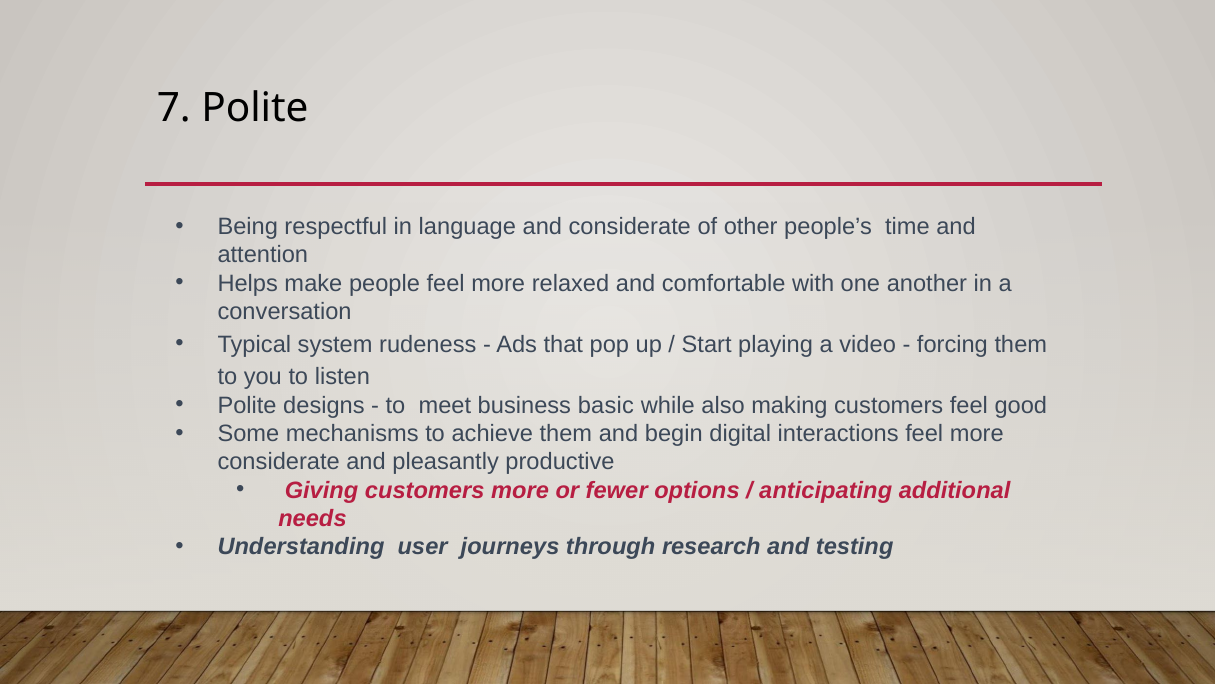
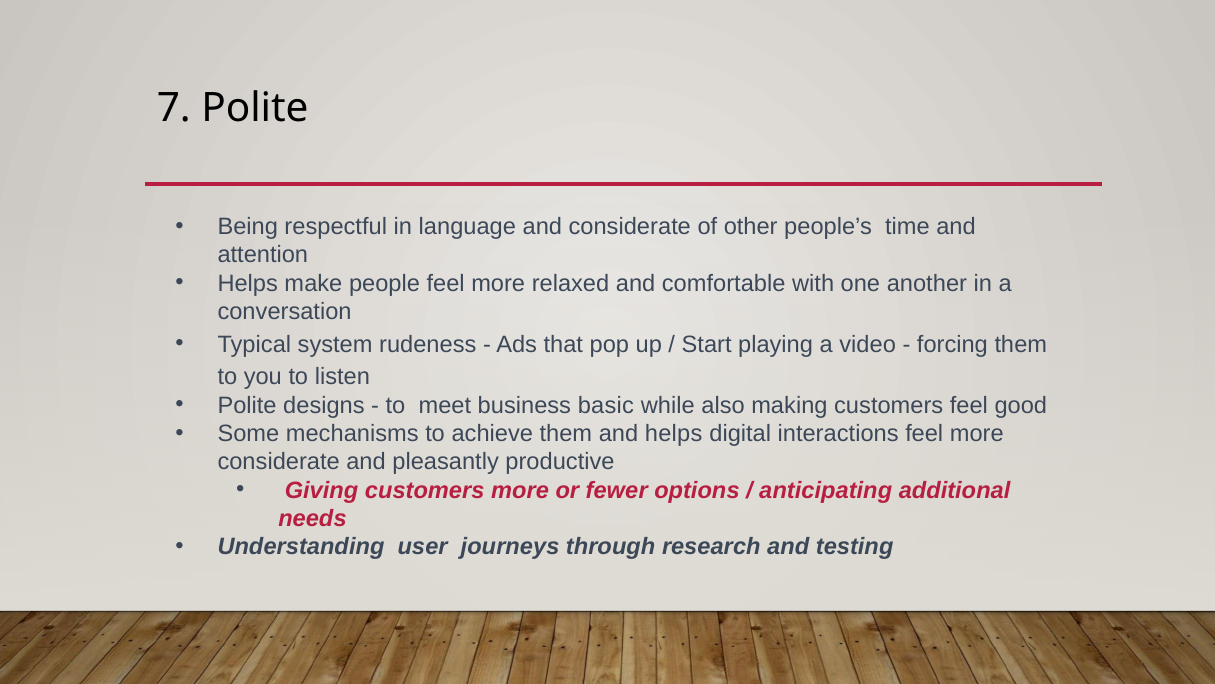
and begin: begin -> helps
